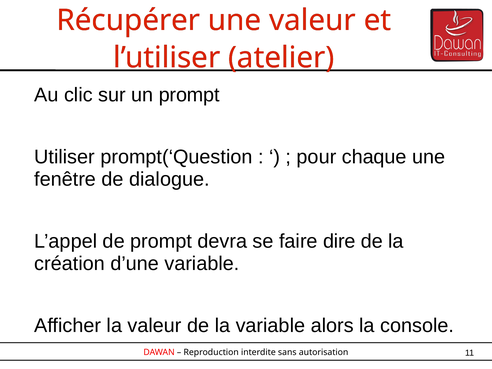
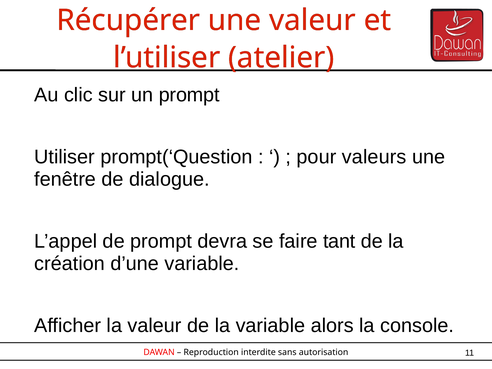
chaque: chaque -> valeurs
dire: dire -> tant
